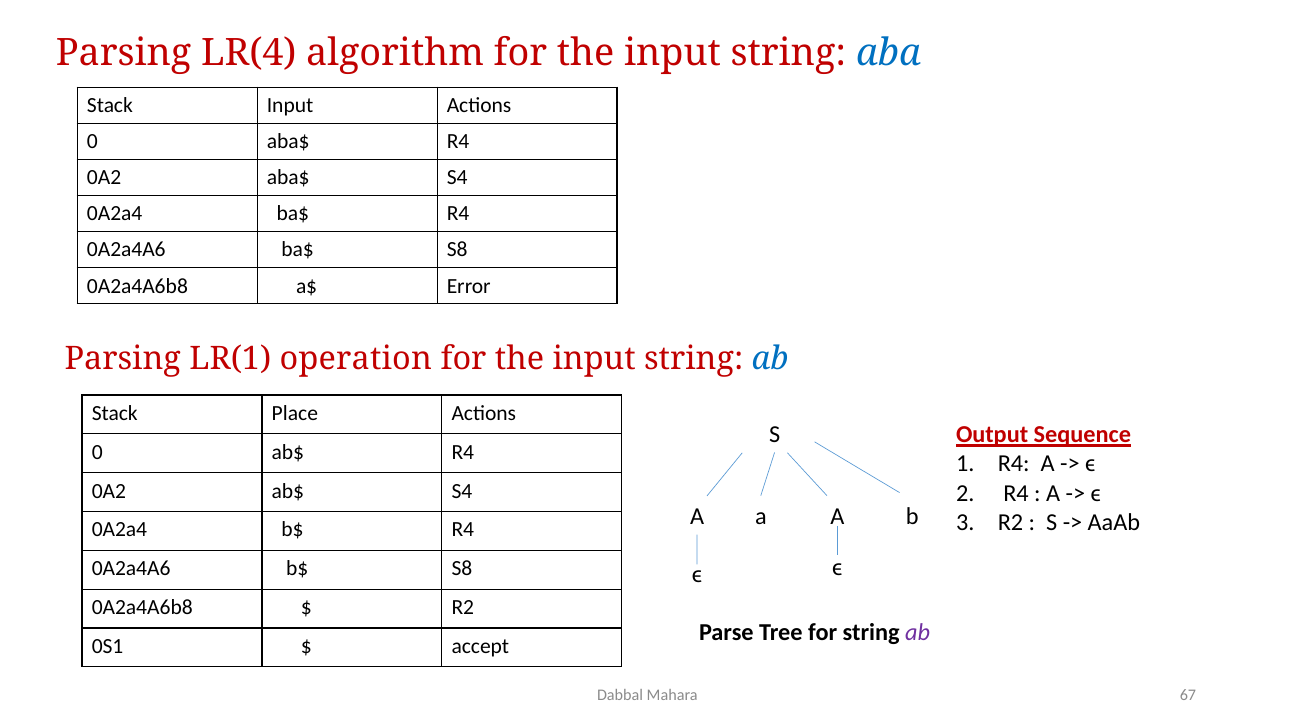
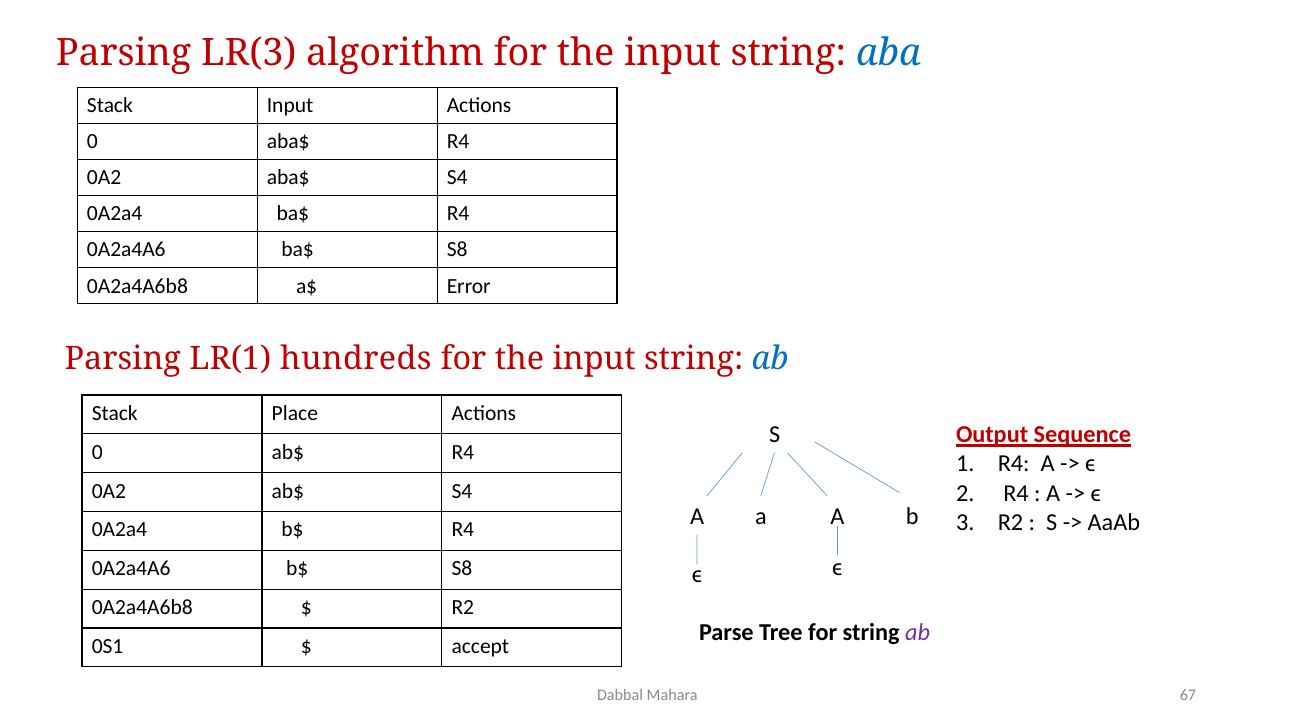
LR(4: LR(4 -> LR(3
operation: operation -> hundreds
